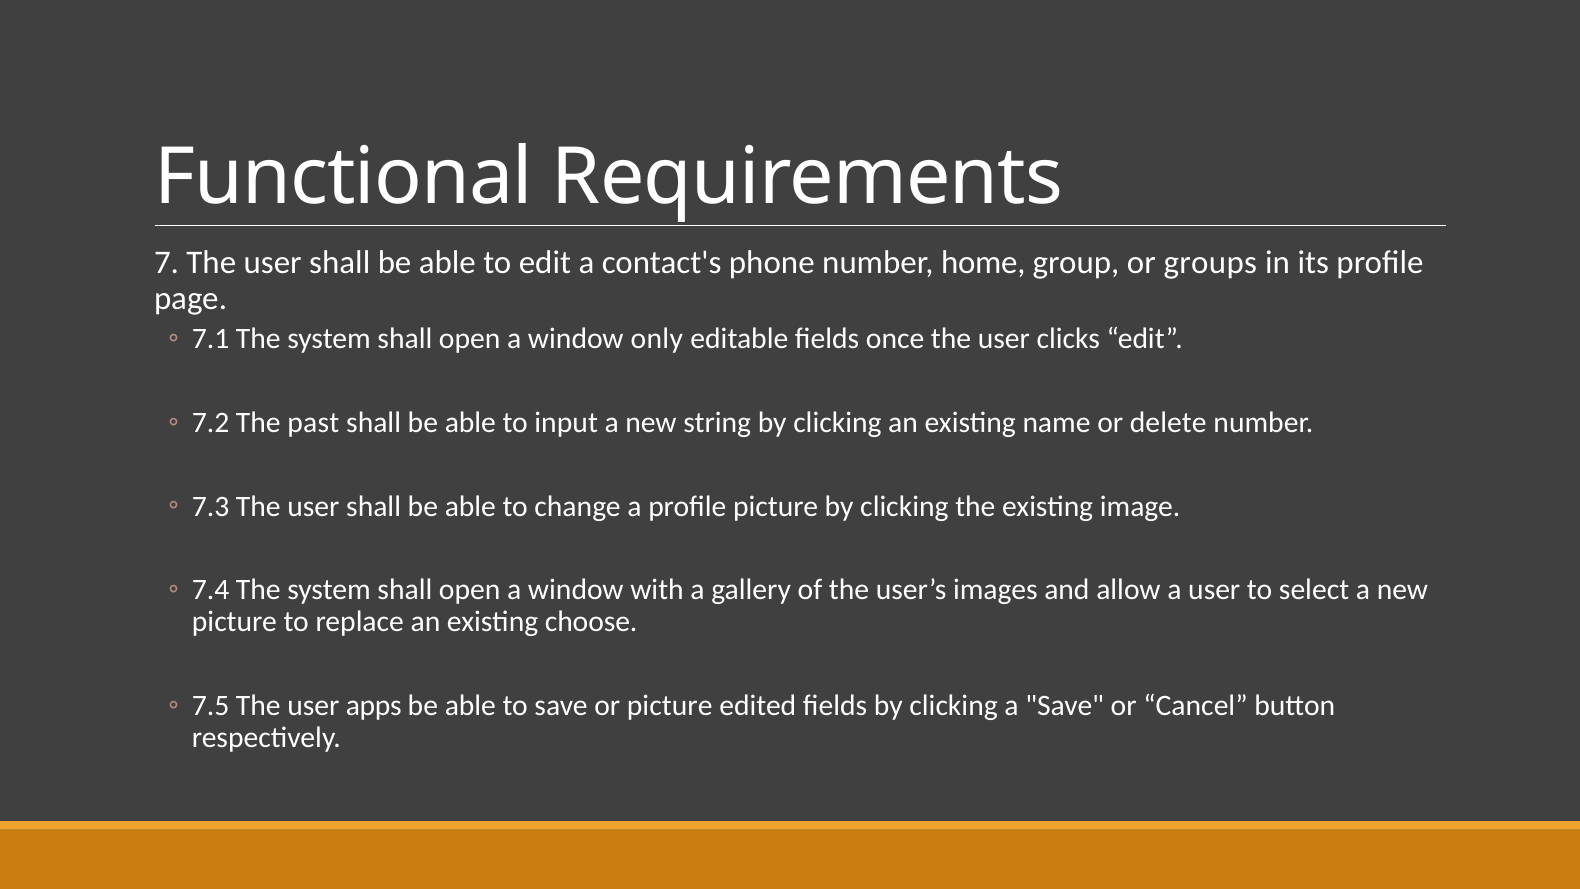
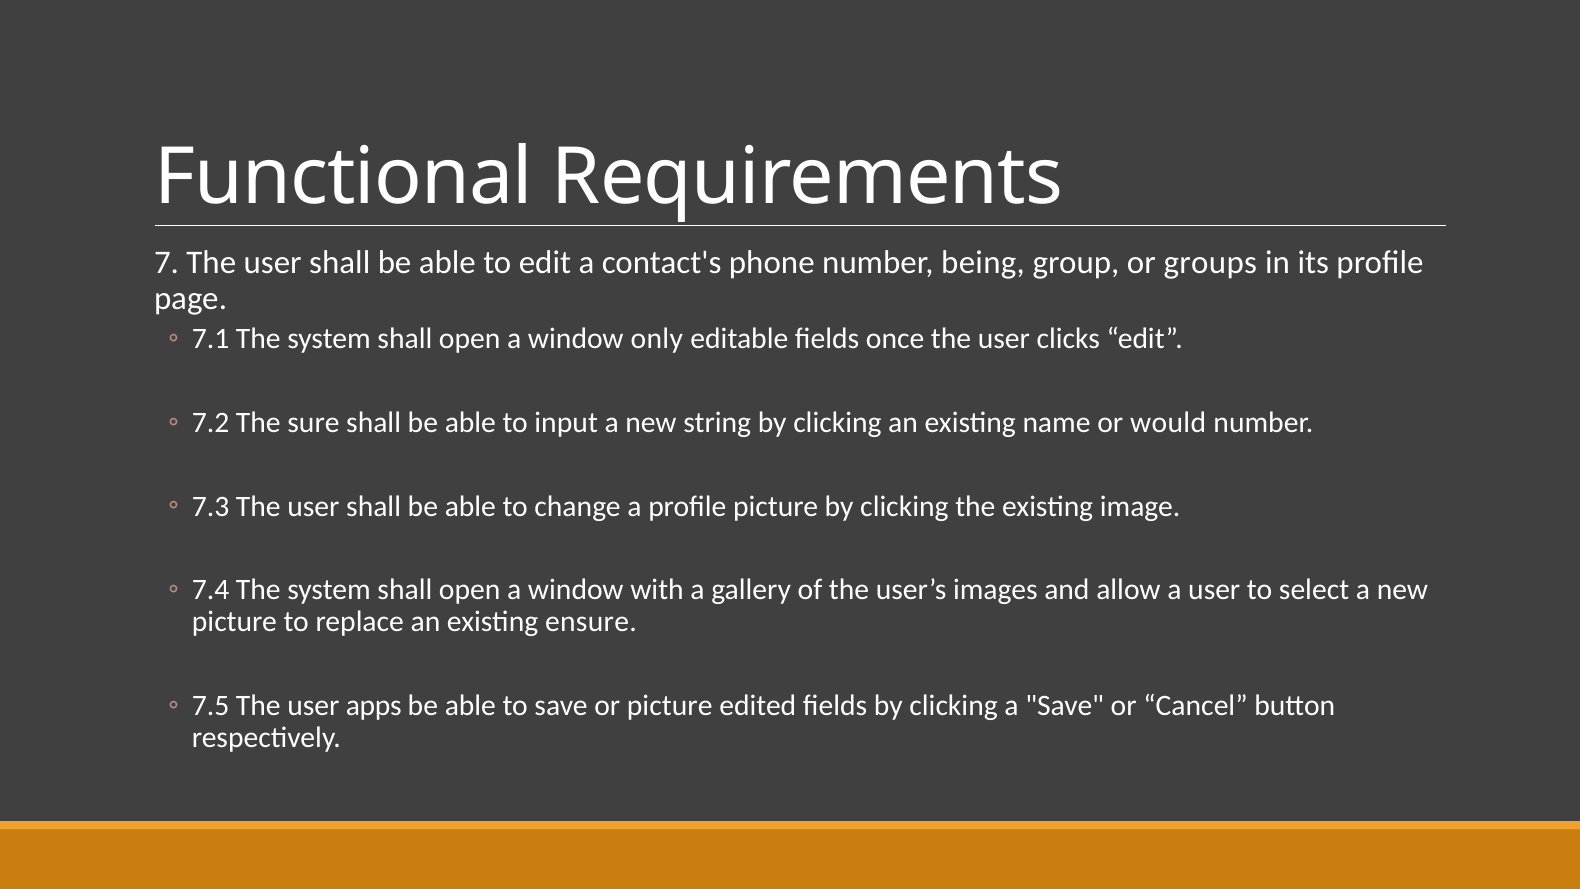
home: home -> being
past: past -> sure
delete: delete -> would
choose: choose -> ensure
